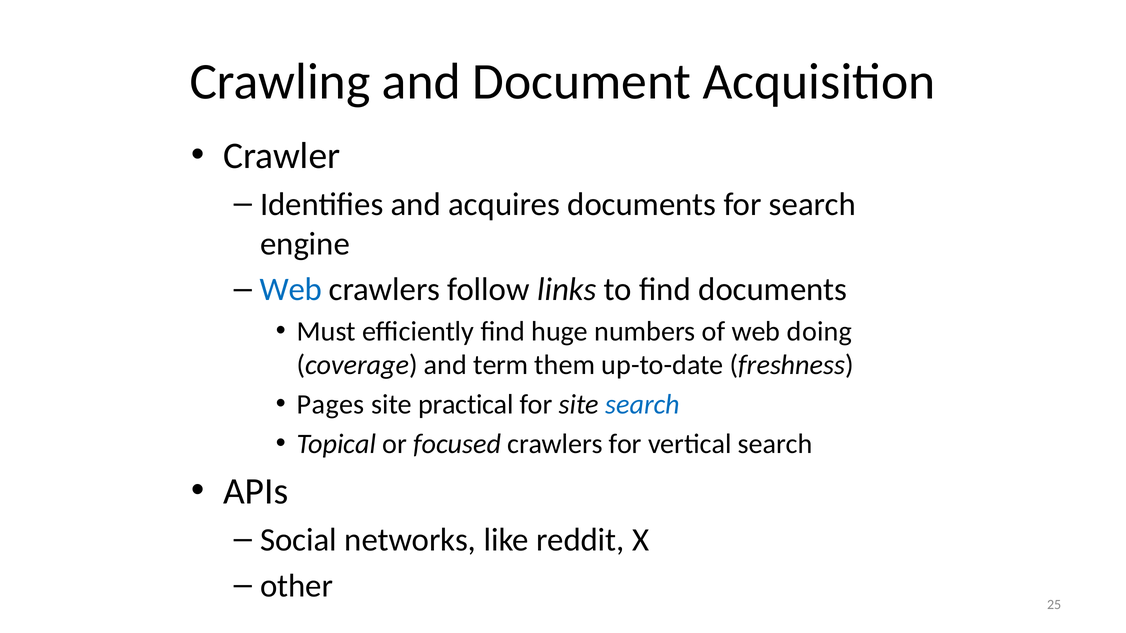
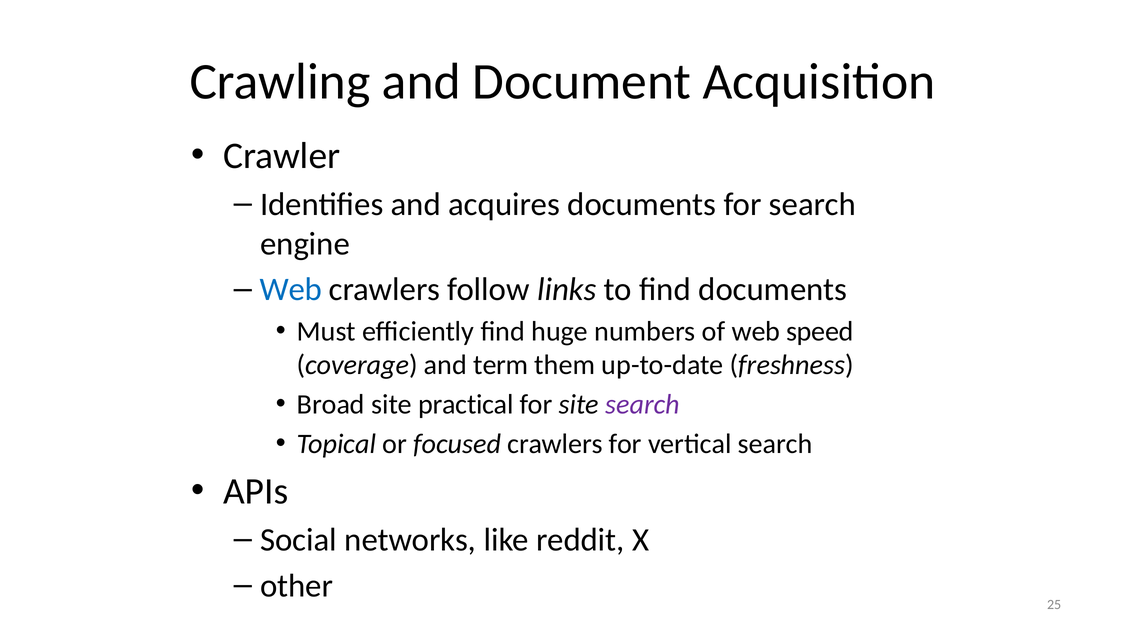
doing: doing -> speed
Pages: Pages -> Broad
search at (643, 405) colour: blue -> purple
